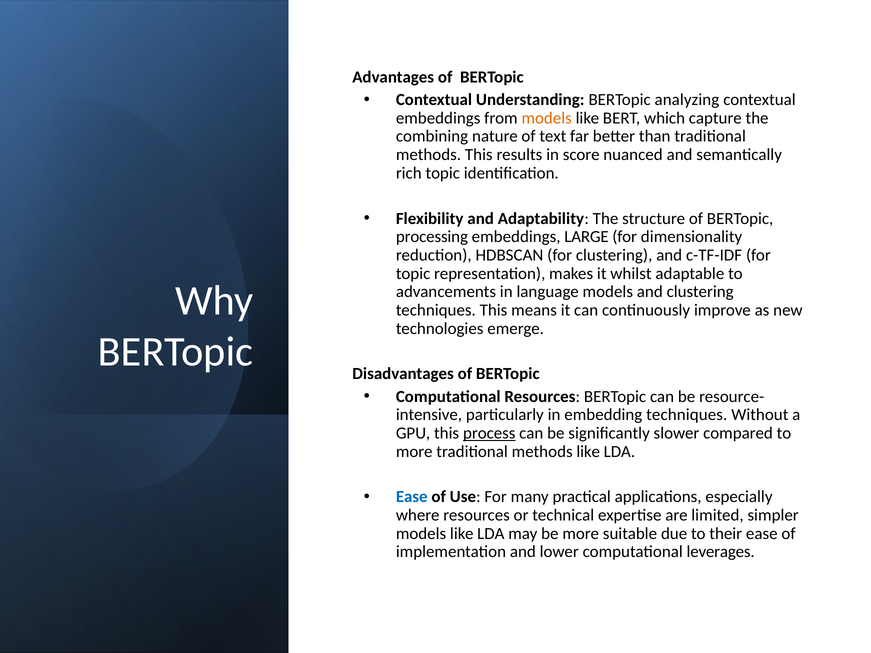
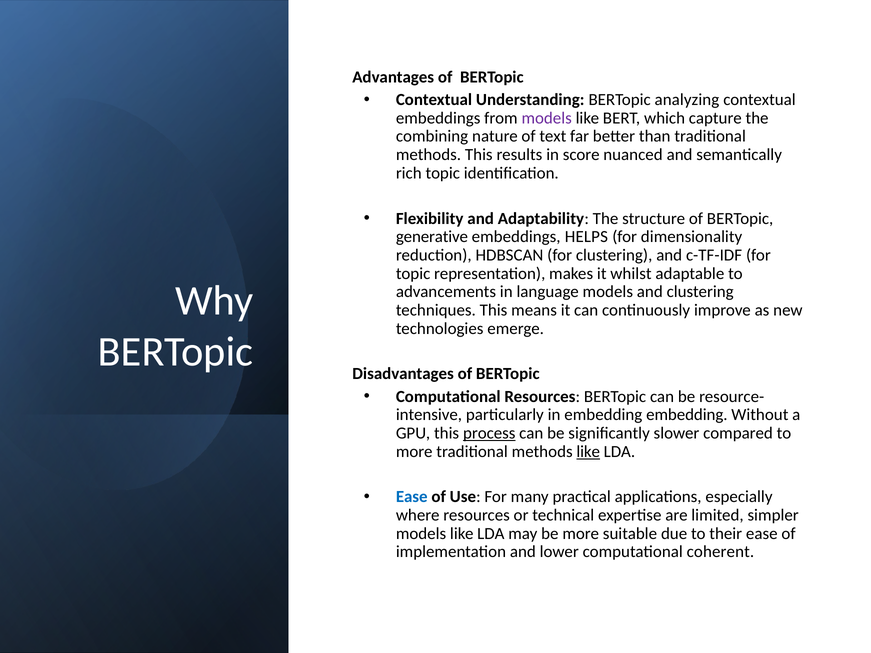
models at (547, 118) colour: orange -> purple
processing: processing -> generative
LARGE: LARGE -> HELPS
embedding techniques: techniques -> embedding
like at (588, 452) underline: none -> present
leverages: leverages -> coherent
